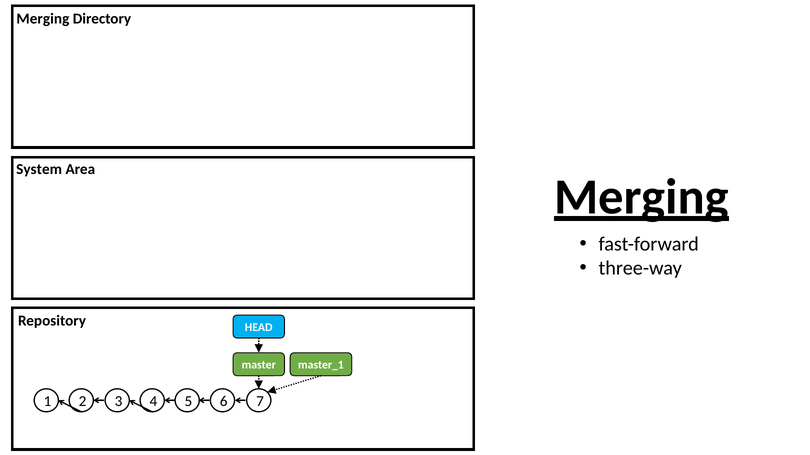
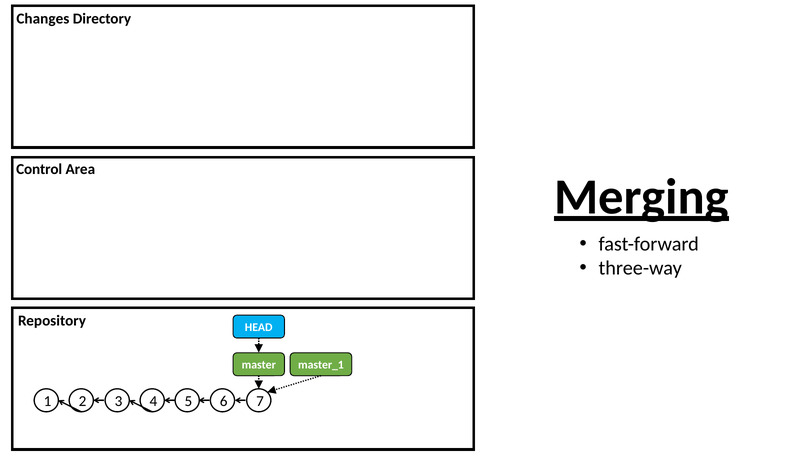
Merging at (43, 19): Merging -> Changes
System: System -> Control
